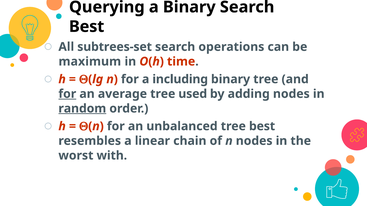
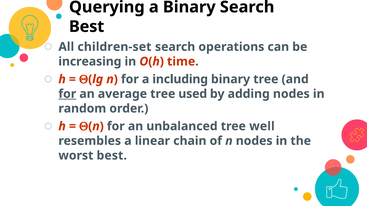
subtrees-set: subtrees-set -> children-set
maximum: maximum -> increasing
random underline: present -> none
tree best: best -> well
worst with: with -> best
